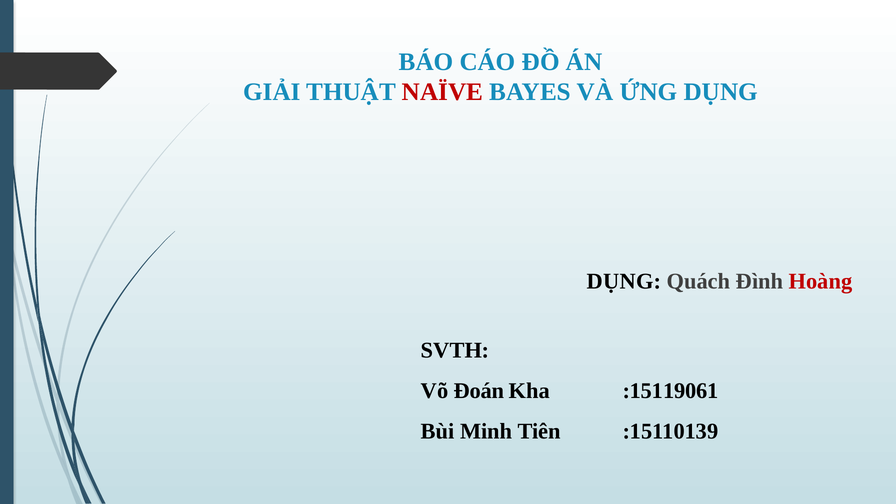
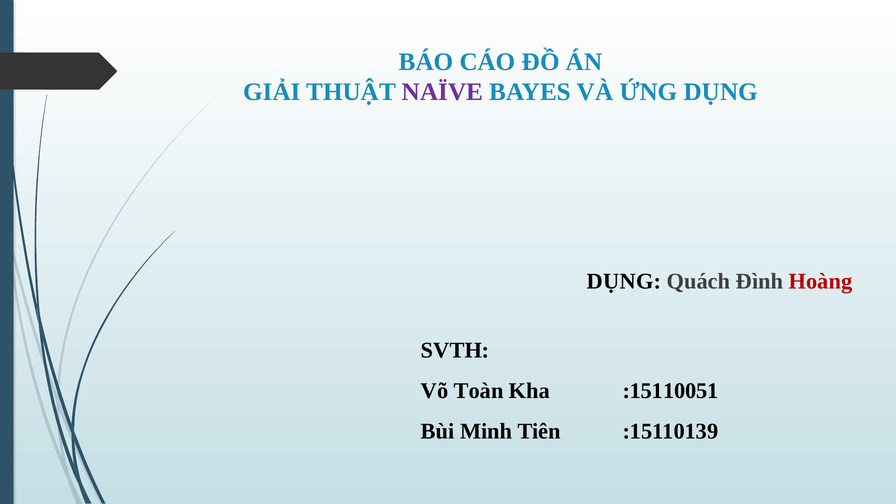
NAÏVE colour: red -> purple
Đoán: Đoán -> Toàn
:15119061: :15119061 -> :15110051
